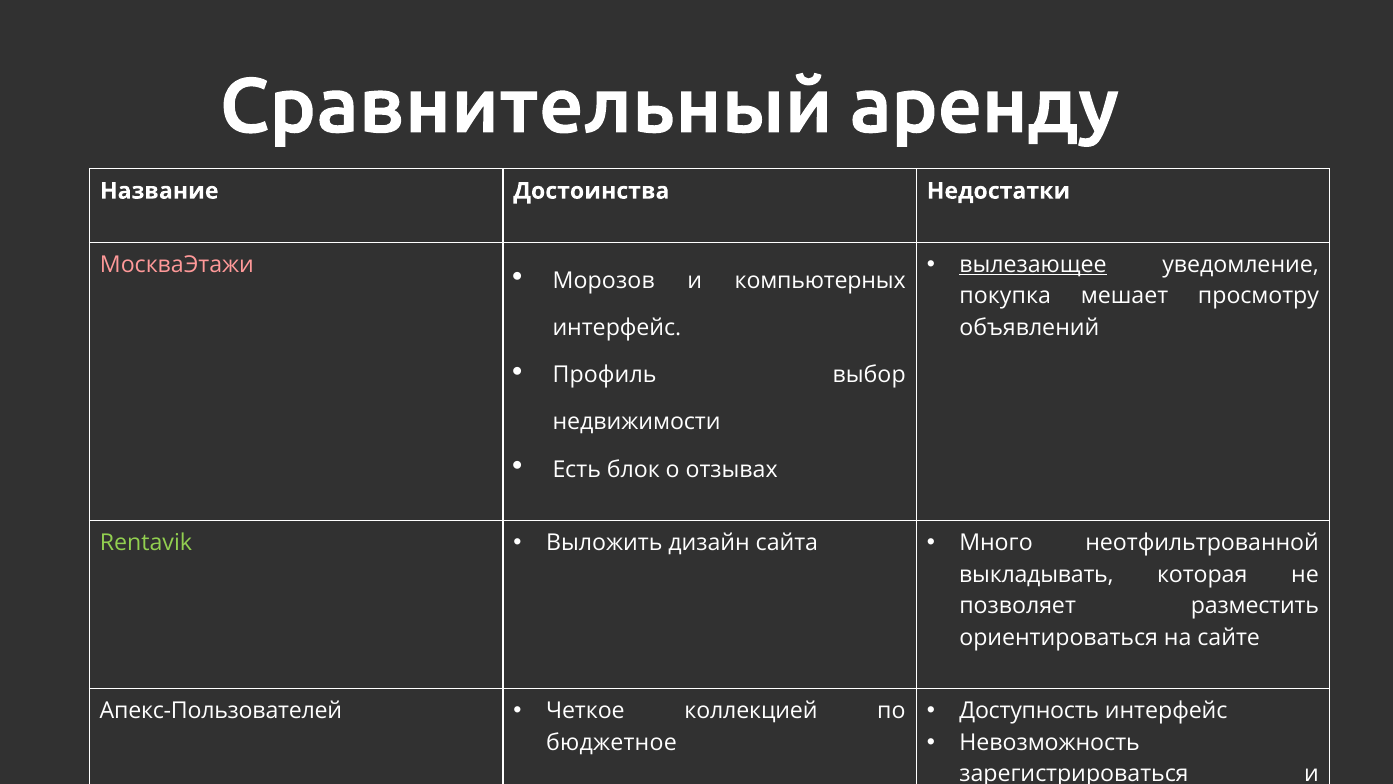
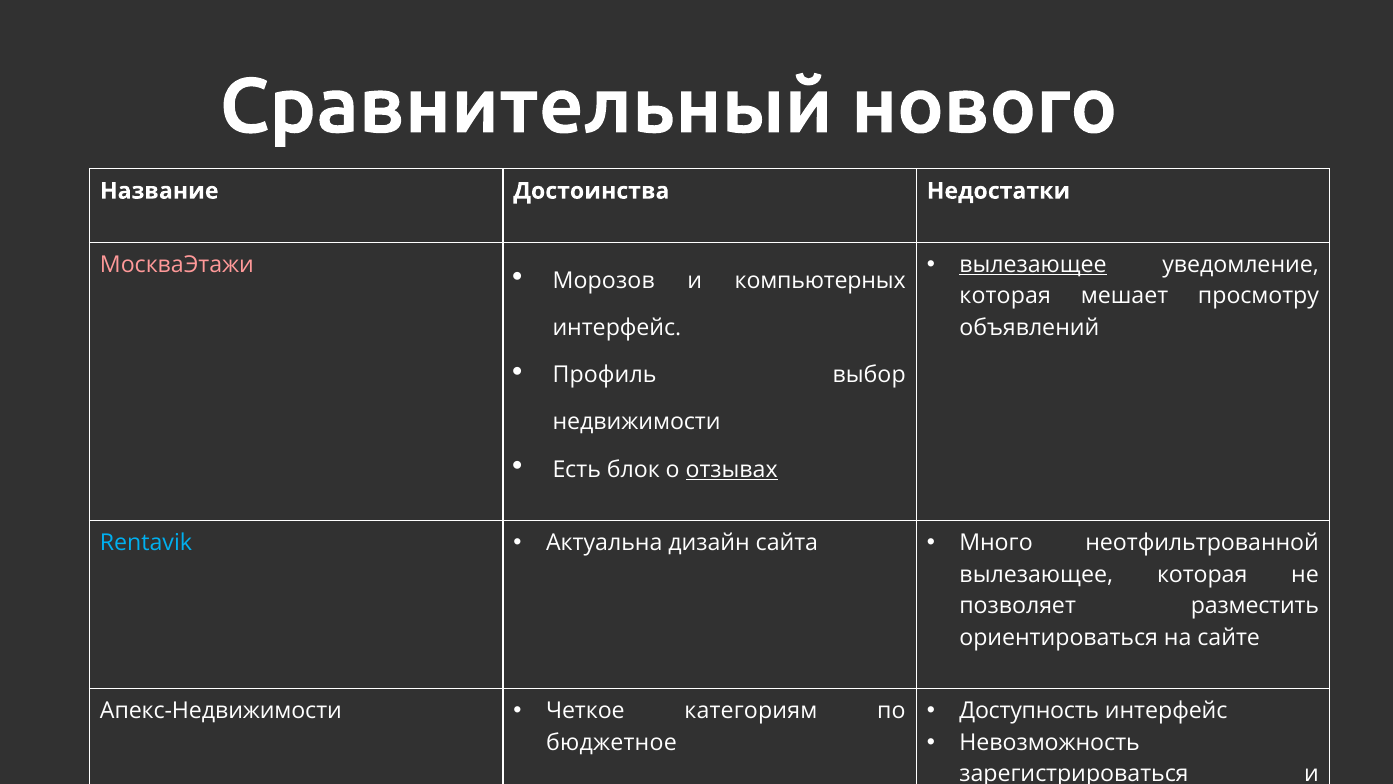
аренду: аренду -> нового
покупка at (1005, 296): покупка -> которая
отзывах underline: none -> present
Rentavik colour: light green -> light blue
Выложить at (604, 543): Выложить -> Актуальна
выкладывать at (1036, 574): выкладывать -> вылезающее
Апекс-Пользователей: Апекс-Пользователей -> Апекс-Недвижимости
коллекцией: коллекцией -> категориям
